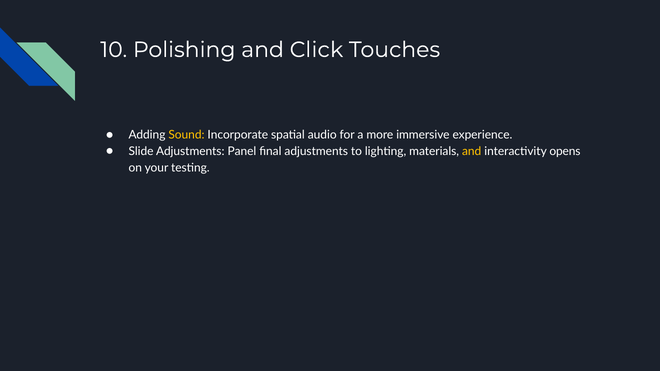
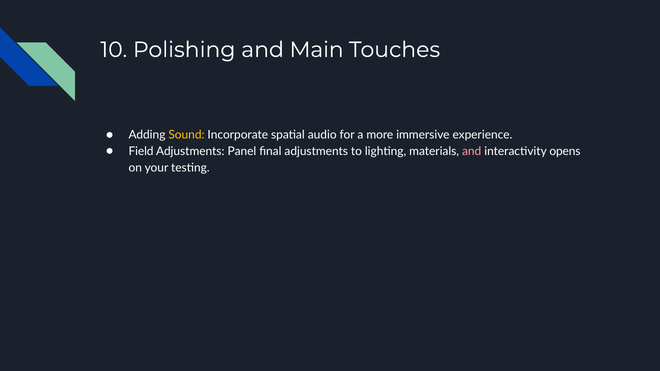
Click: Click -> Main
Slide: Slide -> Field
and at (472, 151) colour: yellow -> pink
